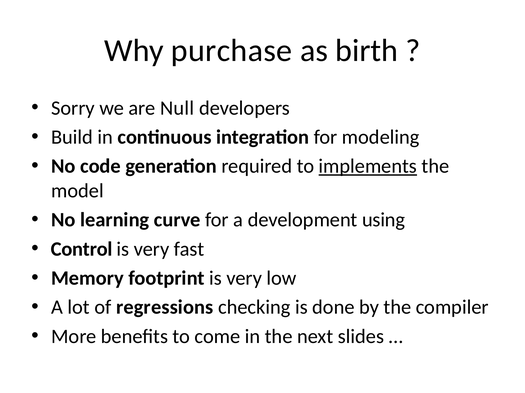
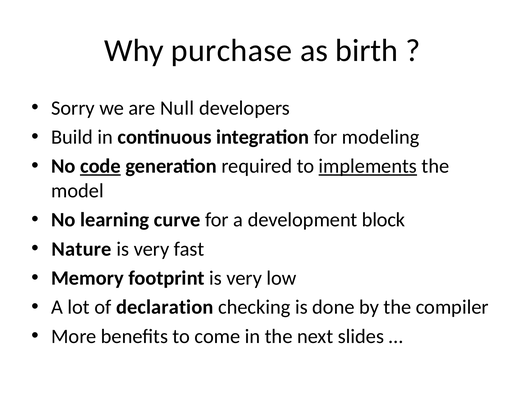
code underline: none -> present
using: using -> block
Control: Control -> Nature
regressions: regressions -> declaration
